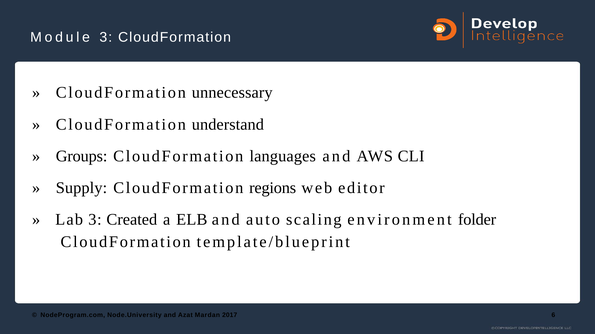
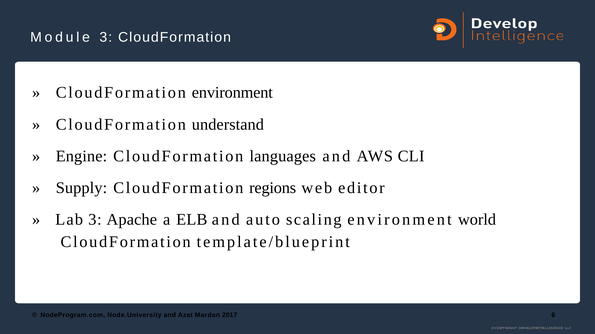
CloudFormation unnecessary: unnecessary -> environment
Groups: Groups -> Engine
Created: Created -> Apache
folder: folder -> world
